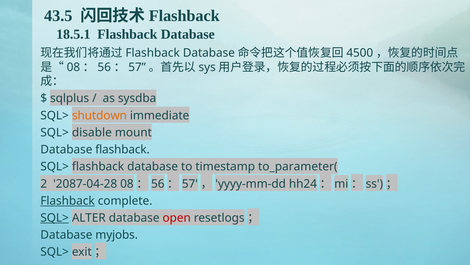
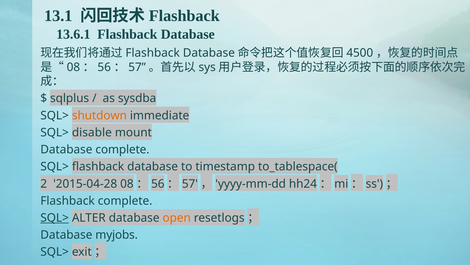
43.5: 43.5 -> 13.1
18.5.1: 18.5.1 -> 13.6.1
Database flashback: flashback -> complete
to_parameter(: to_parameter( -> to_tablespace(
2087-04-28: 2087-04-28 -> 2015-04-28
Flashback at (68, 200) underline: present -> none
open colour: red -> orange
